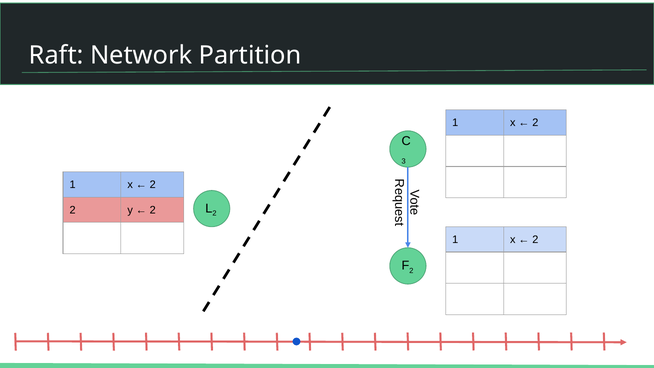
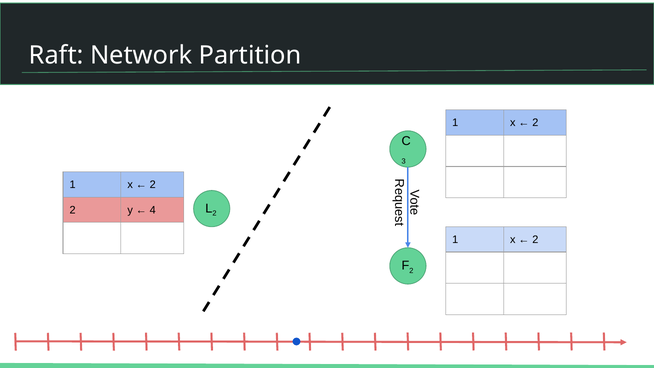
2 at (153, 210): 2 -> 4
